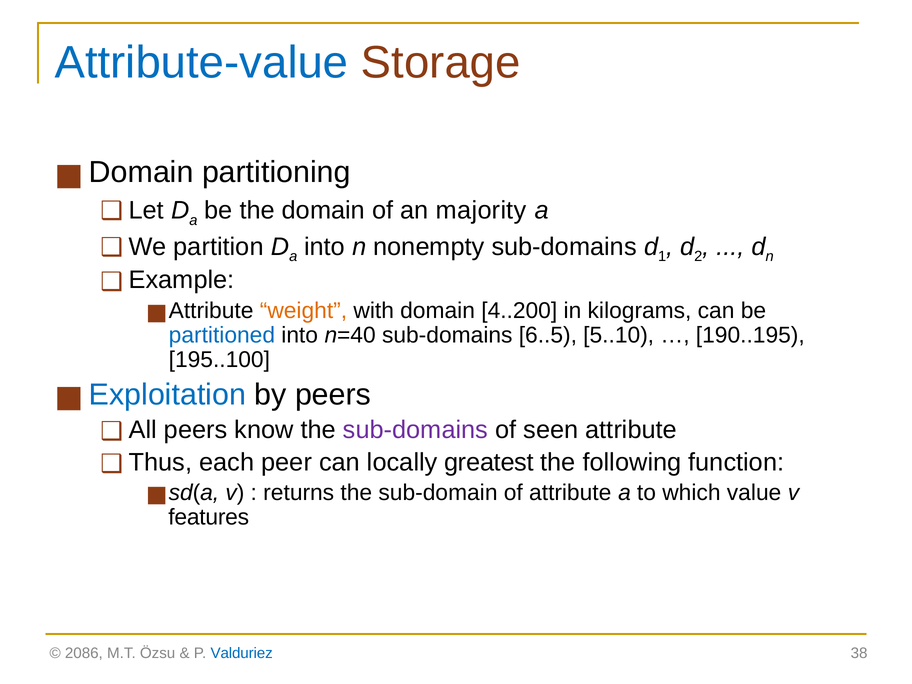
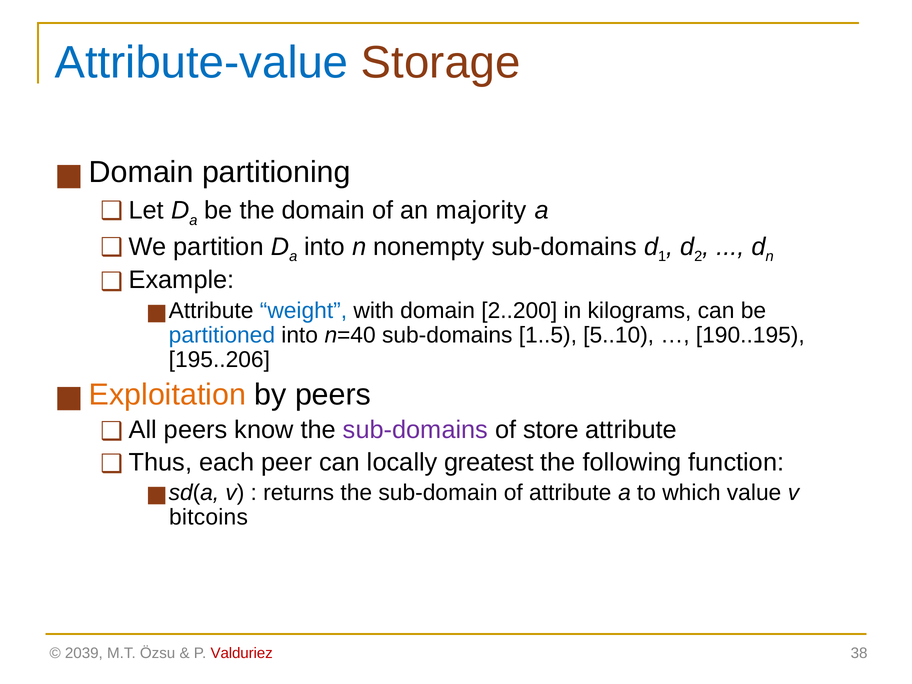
weight colour: orange -> blue
4..200: 4..200 -> 2..200
6..5: 6..5 -> 1..5
195..100: 195..100 -> 195..206
Exploitation colour: blue -> orange
seen: seen -> store
features: features -> bitcoins
2086: 2086 -> 2039
Valduriez colour: blue -> red
